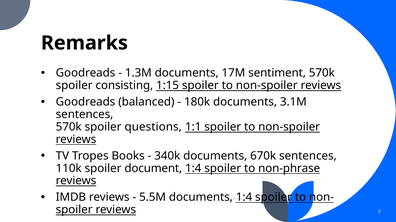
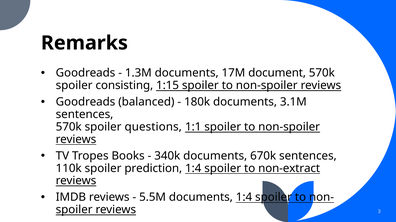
sentiment: sentiment -> document
document: document -> prediction
non-phrase: non-phrase -> non-extract
